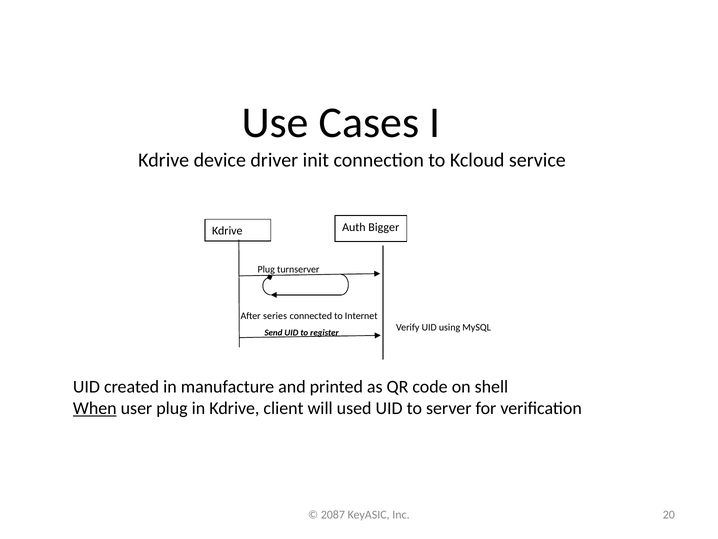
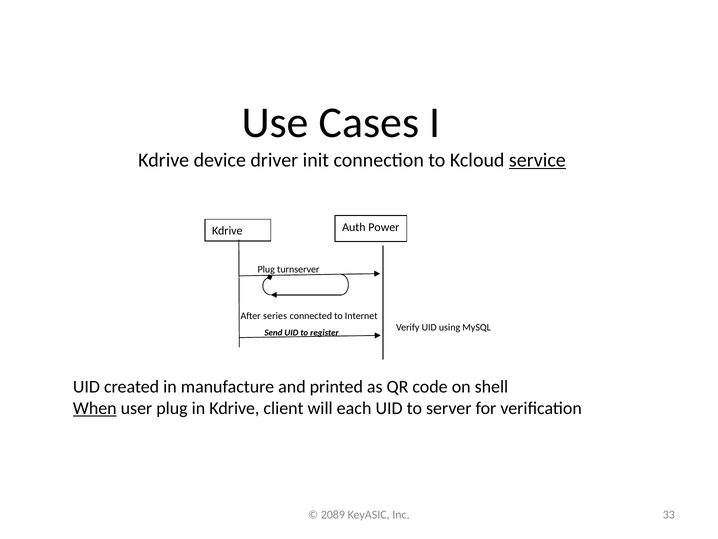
service underline: none -> present
Bigger: Bigger -> Power
used: used -> each
2087: 2087 -> 2089
20: 20 -> 33
